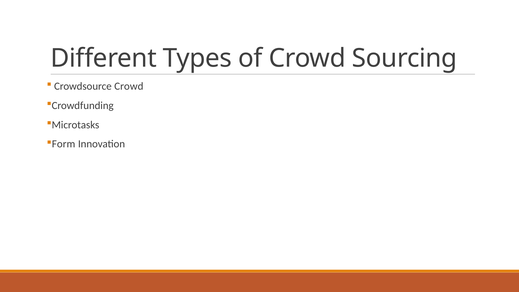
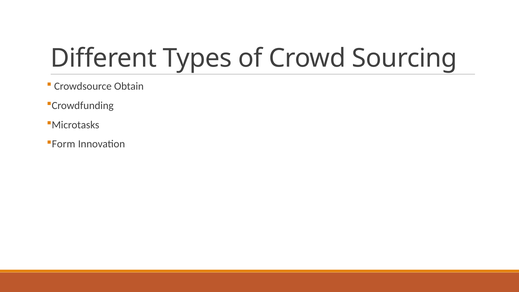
Crowdsource Crowd: Crowd -> Obtain
